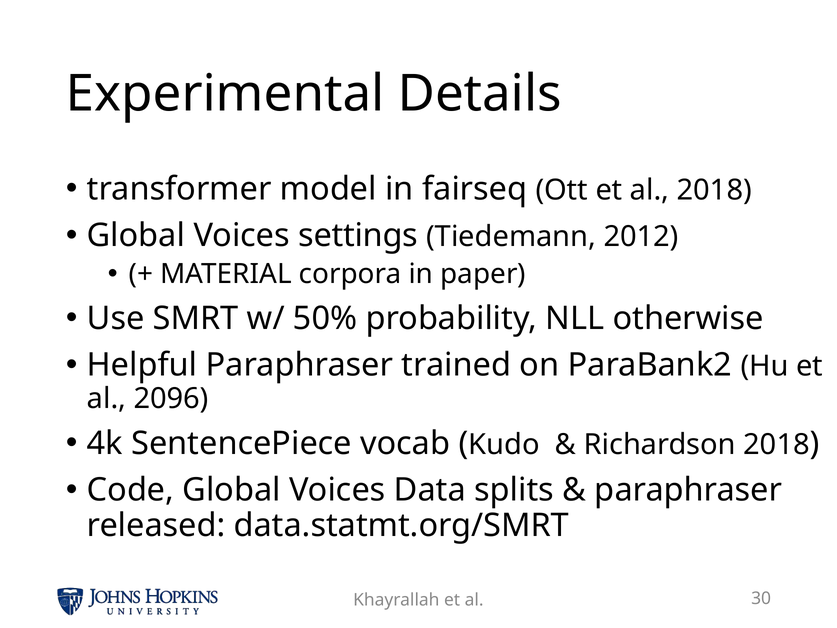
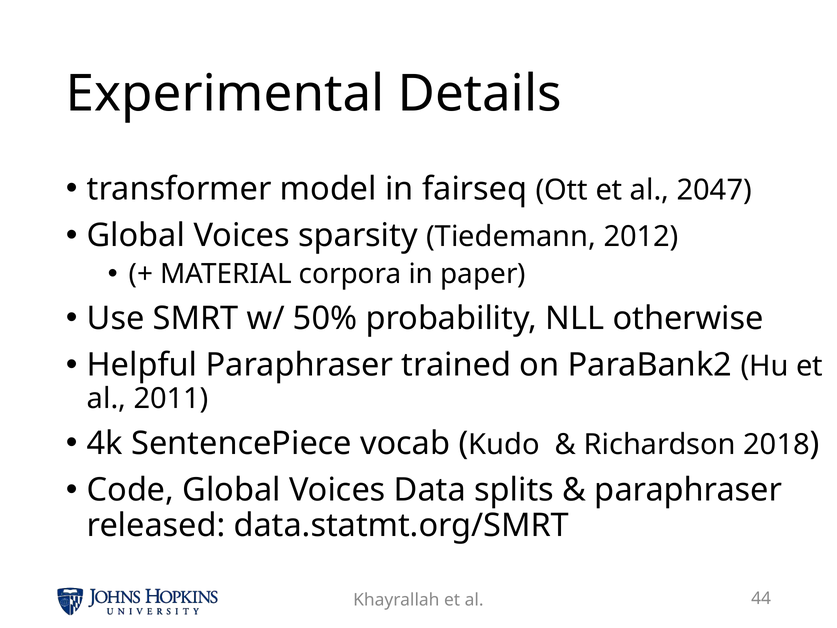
al 2018: 2018 -> 2047
settings: settings -> sparsity
2096: 2096 -> 2011
30: 30 -> 44
